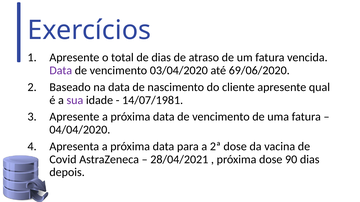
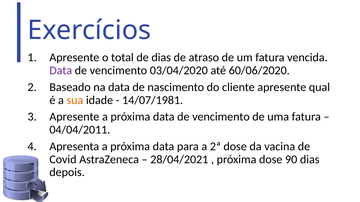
69/06/2020: 69/06/2020 -> 60/06/2020
sua colour: purple -> orange
04/04/2020: 04/04/2020 -> 04/04/2011
